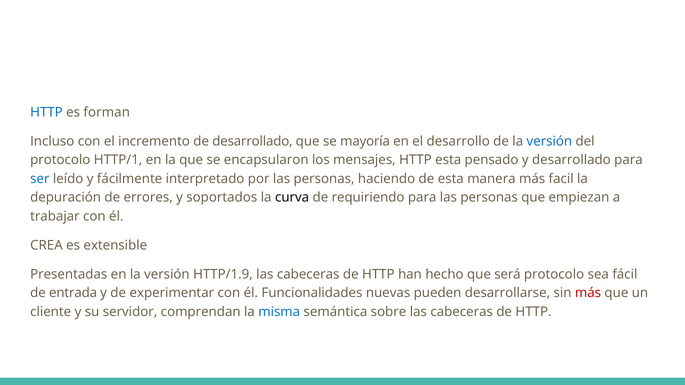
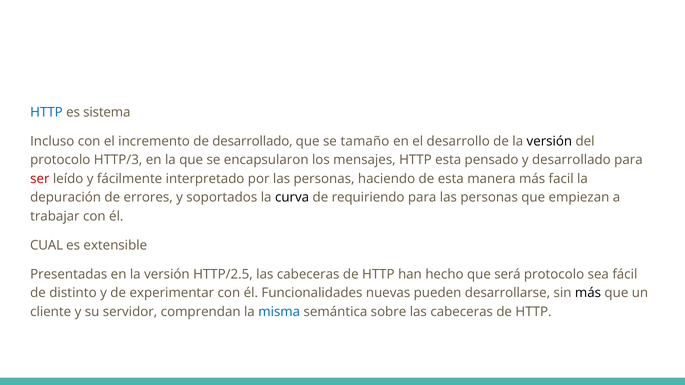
forman: forman -> sistema
mayoría: mayoría -> tamaño
versión at (549, 141) colour: blue -> black
HTTP/1: HTTP/1 -> HTTP/3
ser colour: blue -> red
CREA: CREA -> CUAL
HTTP/1.9: HTTP/1.9 -> HTTP/2.5
entrada: entrada -> distinto
más at (588, 293) colour: red -> black
